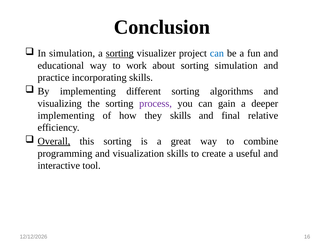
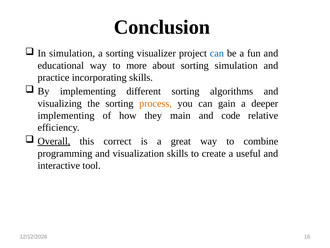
sorting at (120, 53) underline: present -> none
work: work -> more
process colour: purple -> orange
they skills: skills -> main
final: final -> code
this sorting: sorting -> correct
